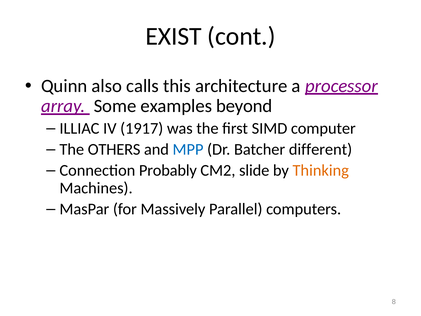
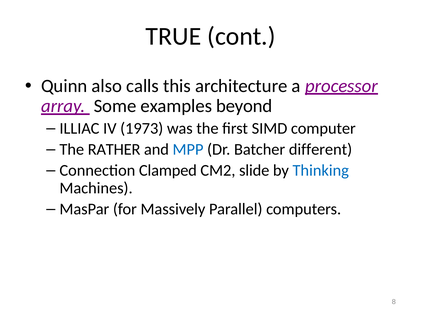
EXIST: EXIST -> TRUE
1917: 1917 -> 1973
OTHERS: OTHERS -> RATHER
Probably: Probably -> Clamped
Thinking colour: orange -> blue
